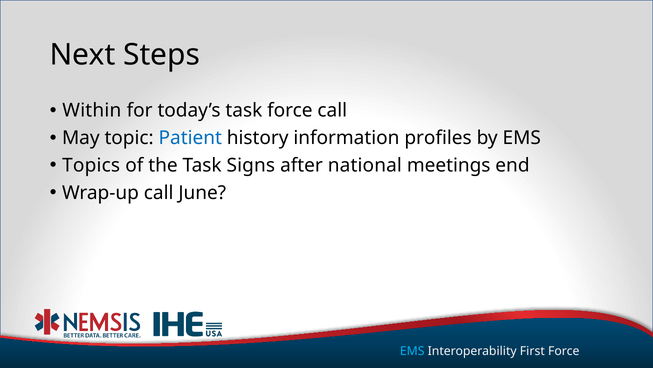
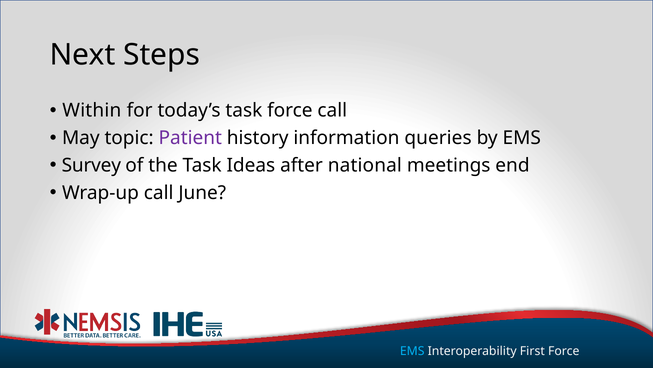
Patient colour: blue -> purple
profiles: profiles -> queries
Topics: Topics -> Survey
Signs: Signs -> Ideas
